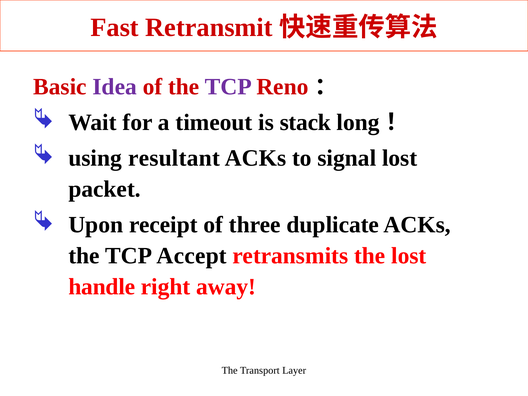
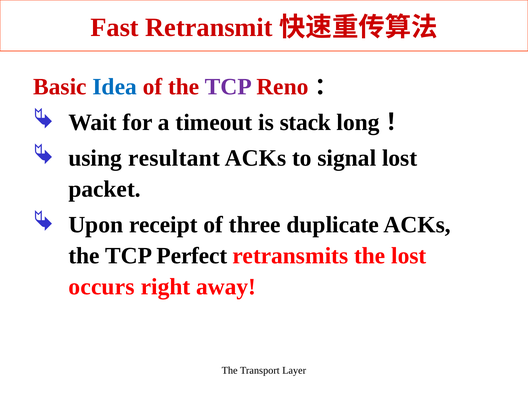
Idea colour: purple -> blue
Accept: Accept -> Perfect
handle: handle -> occurs
